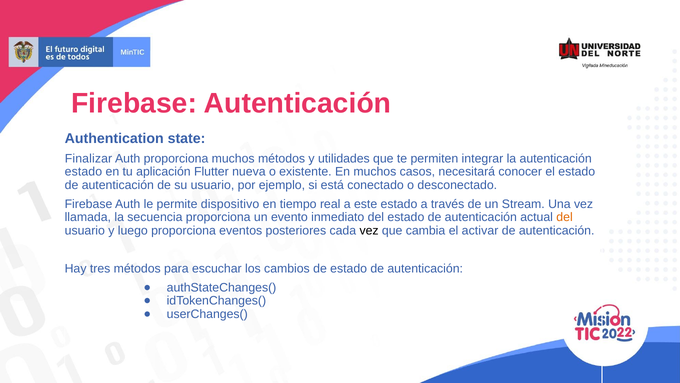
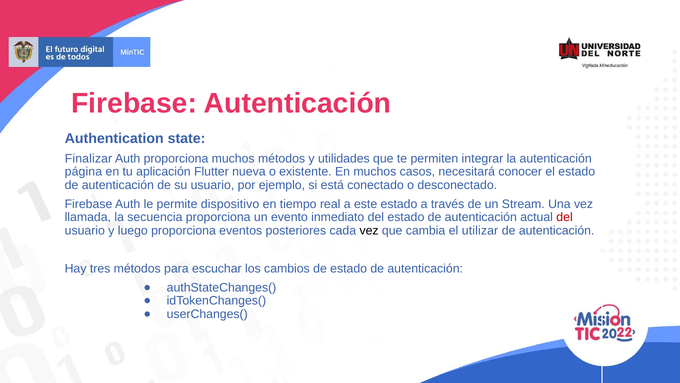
estado at (83, 172): estado -> página
del at (565, 217) colour: orange -> red
activar: activar -> utilizar
